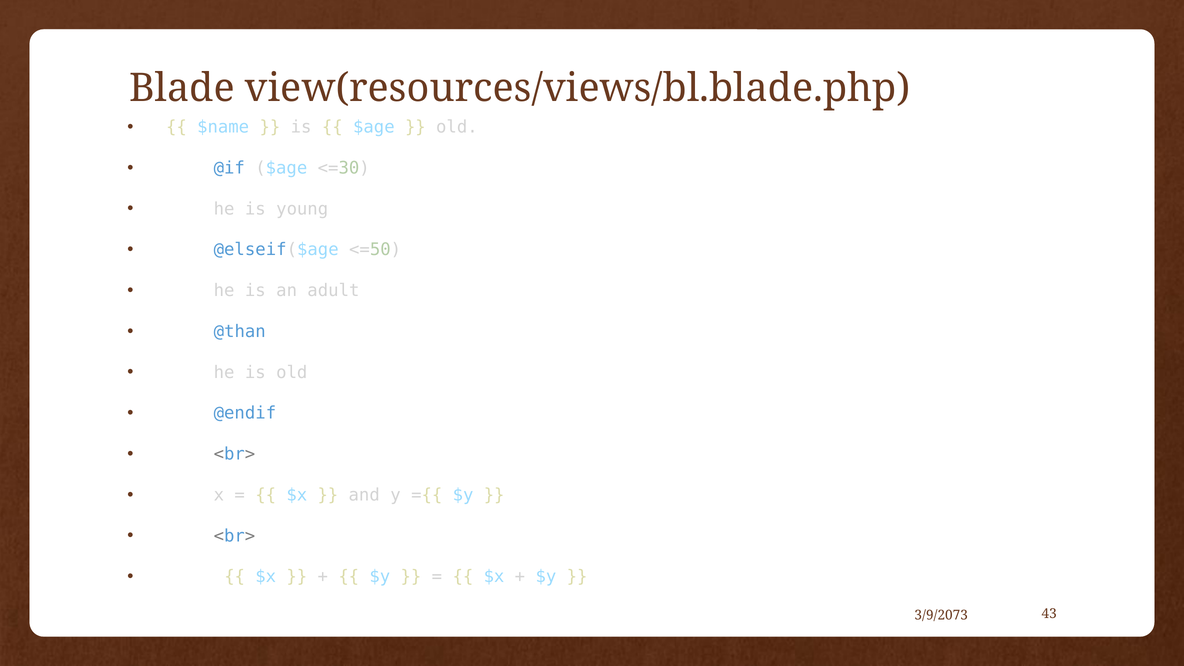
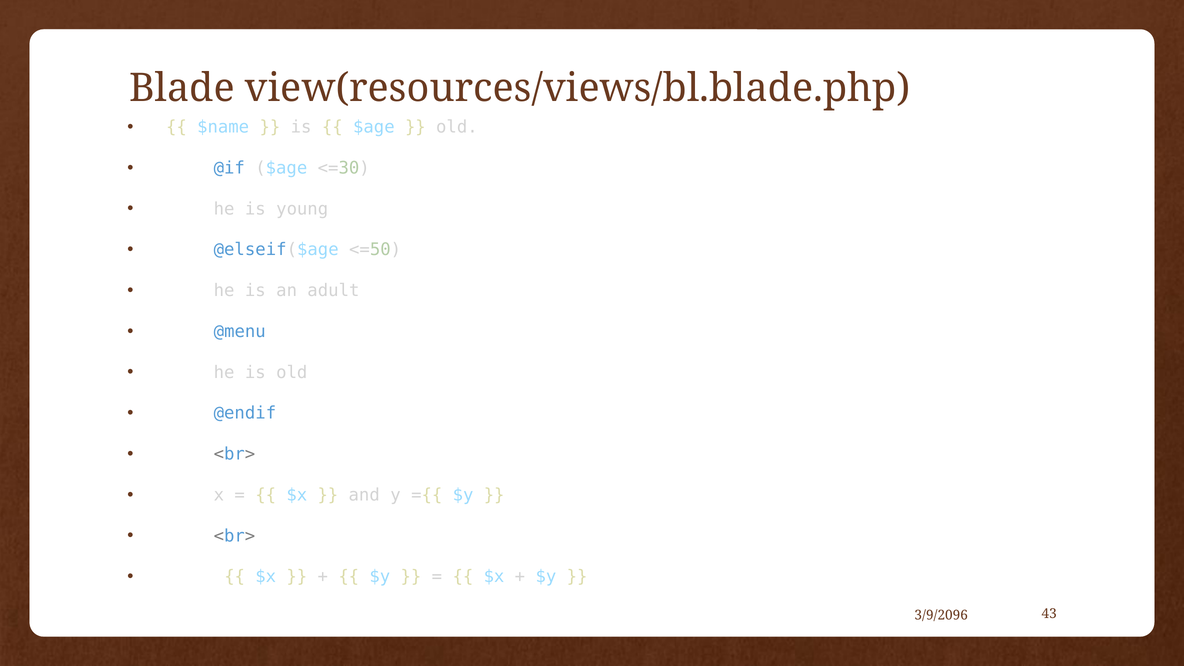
@than: @than -> @menu
3/9/2073: 3/9/2073 -> 3/9/2096
